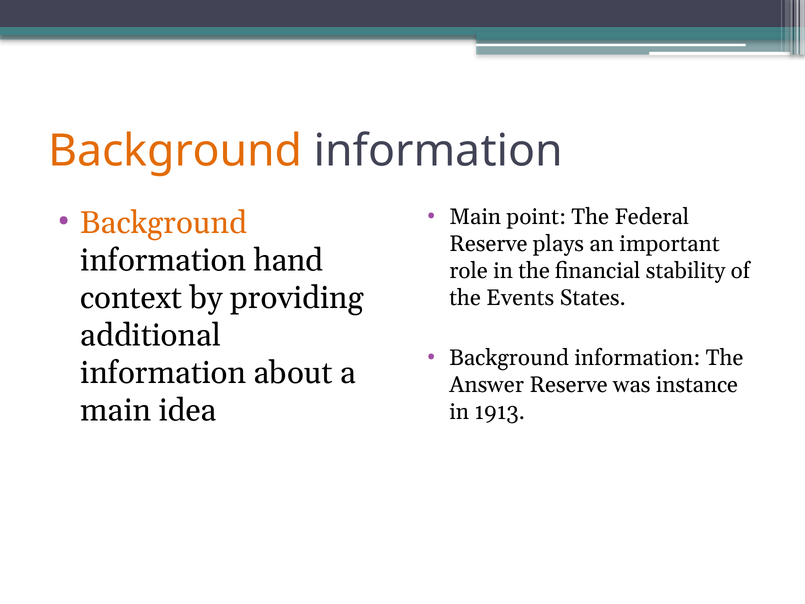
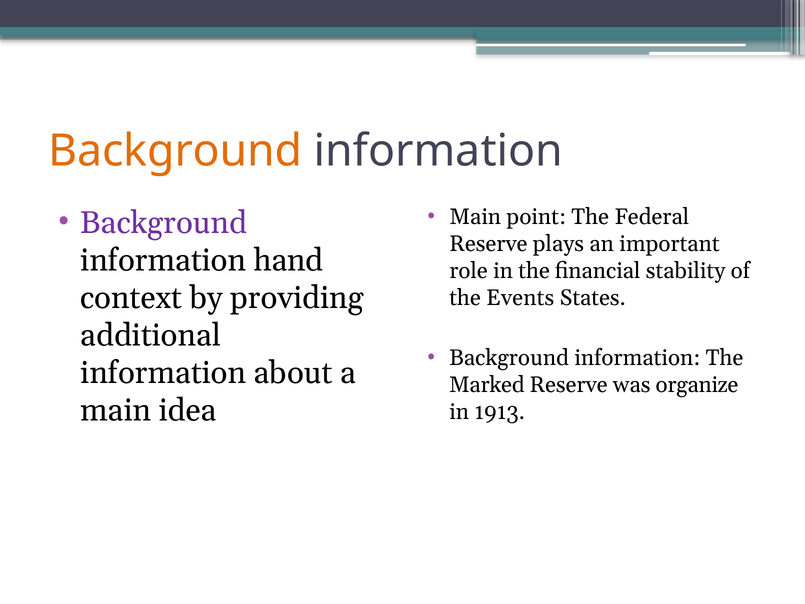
Background at (164, 223) colour: orange -> purple
Answer: Answer -> Marked
instance: instance -> organize
